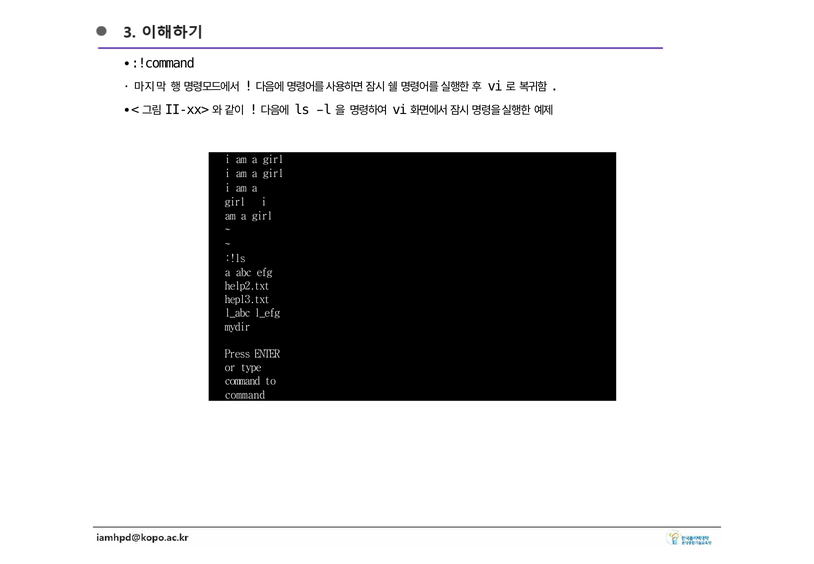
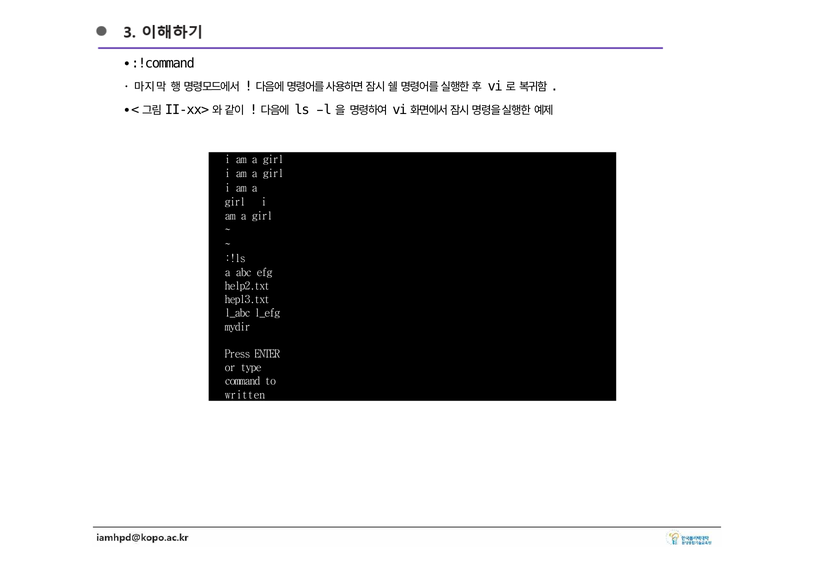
command at (245, 394): command -> written
